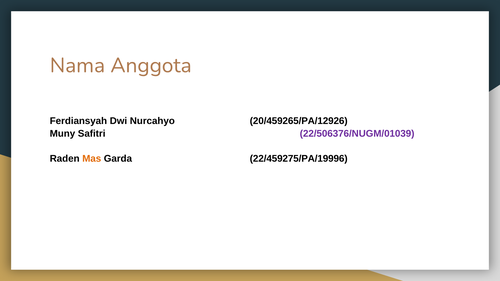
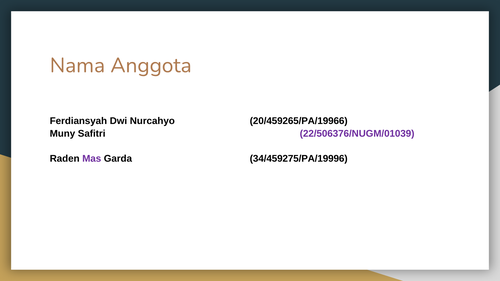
20/459265/PA/12926: 20/459265/PA/12926 -> 20/459265/PA/19966
Mas colour: orange -> purple
22/459275/PA/19996: 22/459275/PA/19996 -> 34/459275/PA/19996
